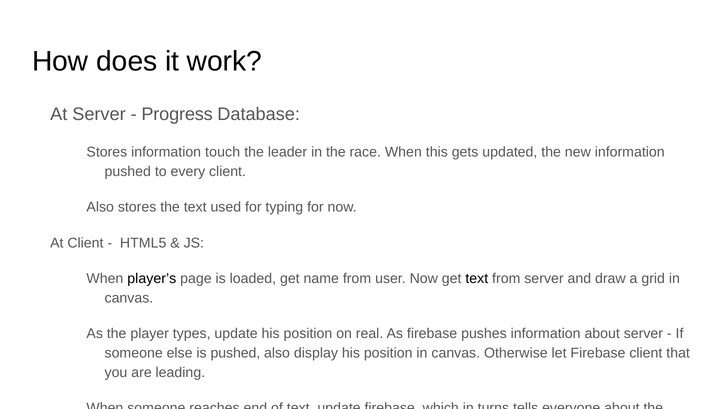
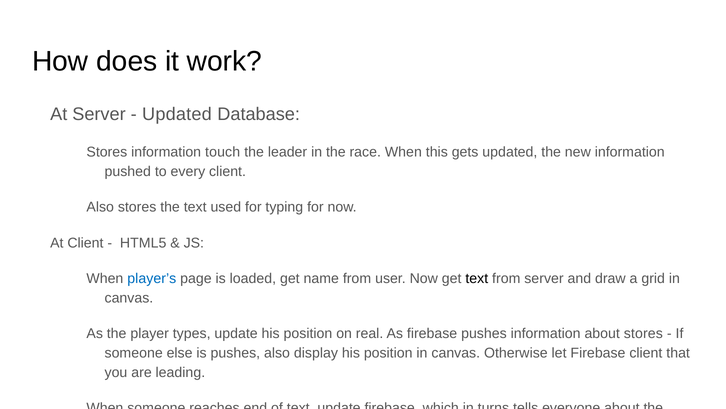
Progress at (177, 114): Progress -> Updated
player’s colour: black -> blue
about server: server -> stores
is pushed: pushed -> pushes
